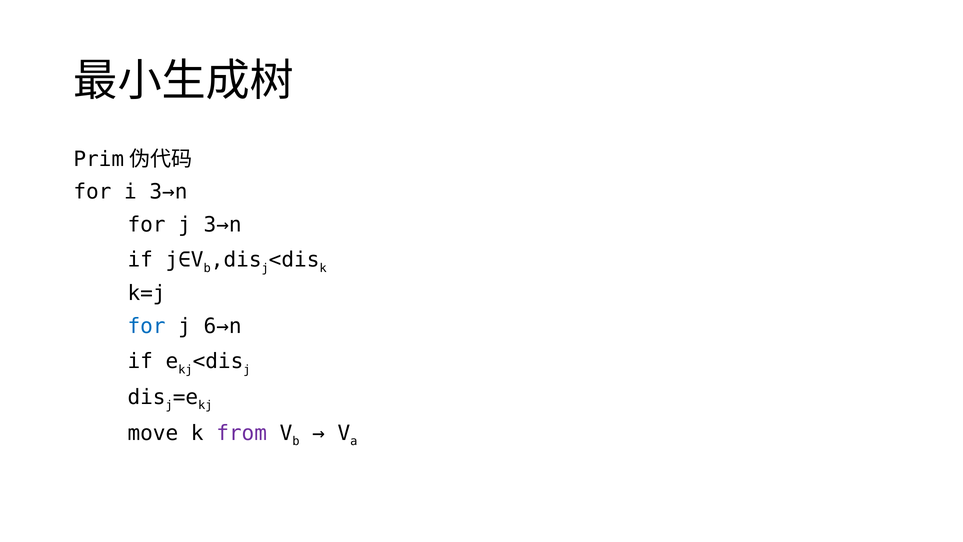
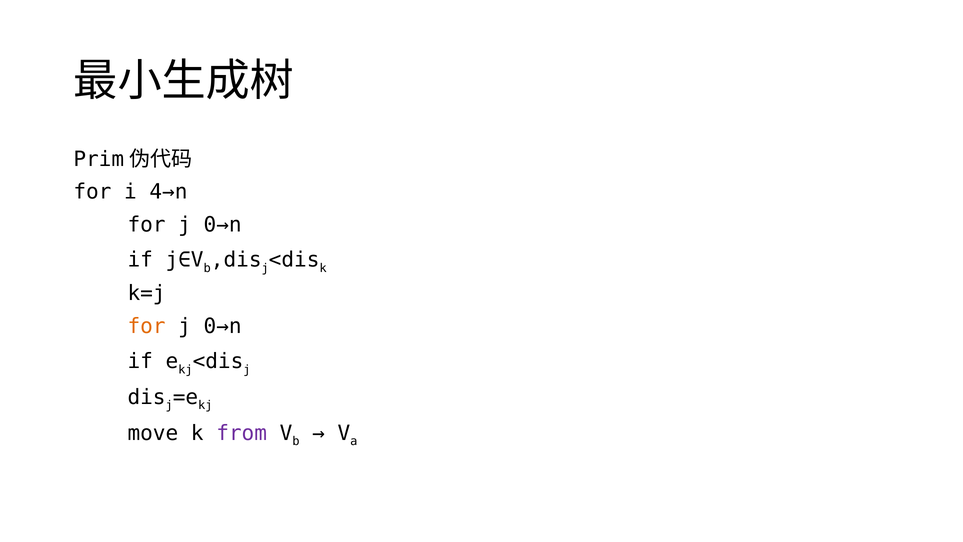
i 3→n: 3→n -> 4→n
3→n at (223, 225): 3→n -> 0→n
for at (147, 326) colour: blue -> orange
6→n at (223, 326): 6→n -> 0→n
